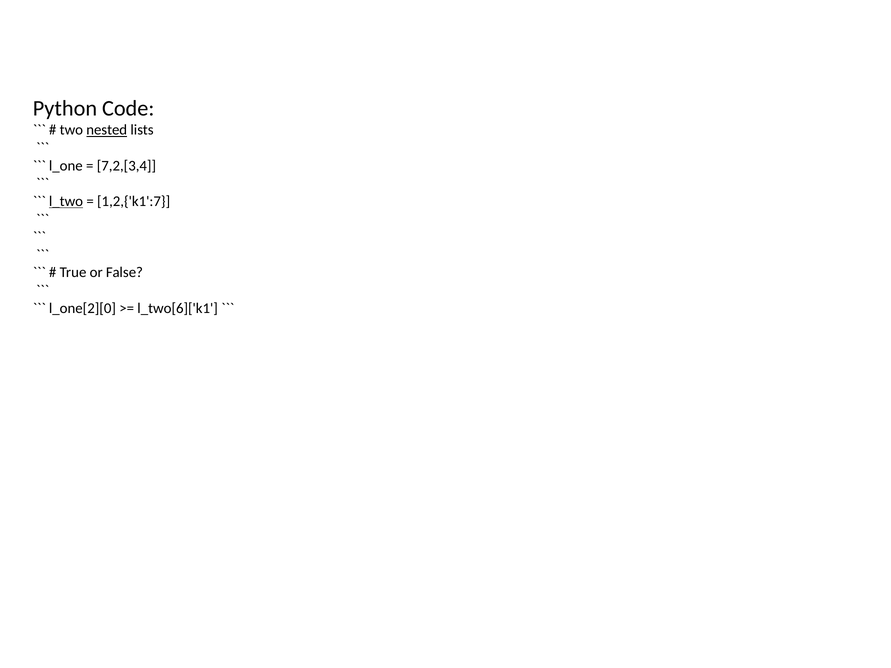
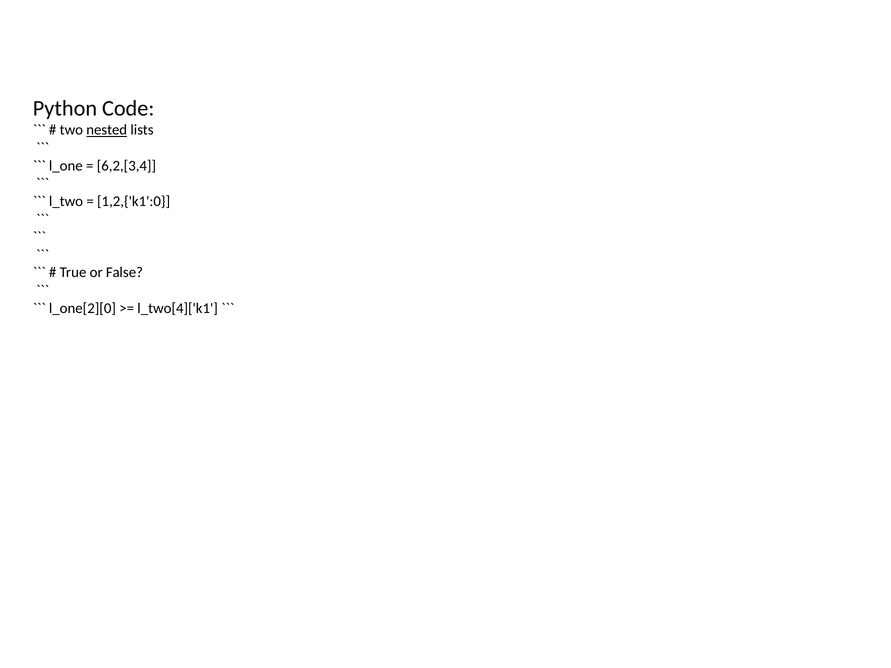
7,2,[3,4: 7,2,[3,4 -> 6,2,[3,4
l_two underline: present -> none
1,2,{'k1':7: 1,2,{'k1':7 -> 1,2,{'k1':0
l_two[6]['k1: l_two[6]['k1 -> l_two[4]['k1
